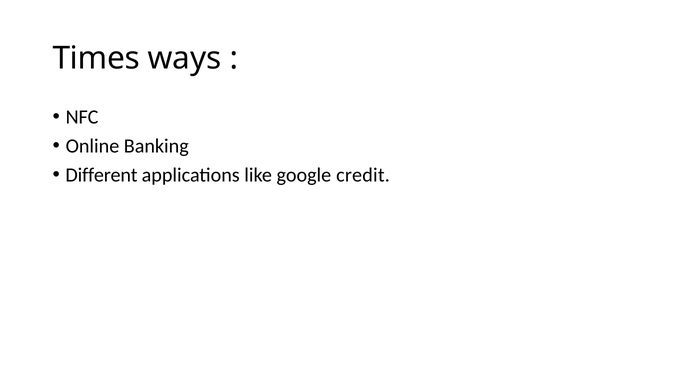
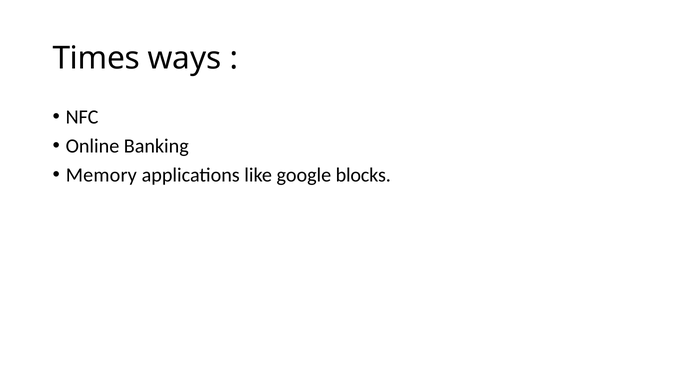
Different: Different -> Memory
credit: credit -> blocks
